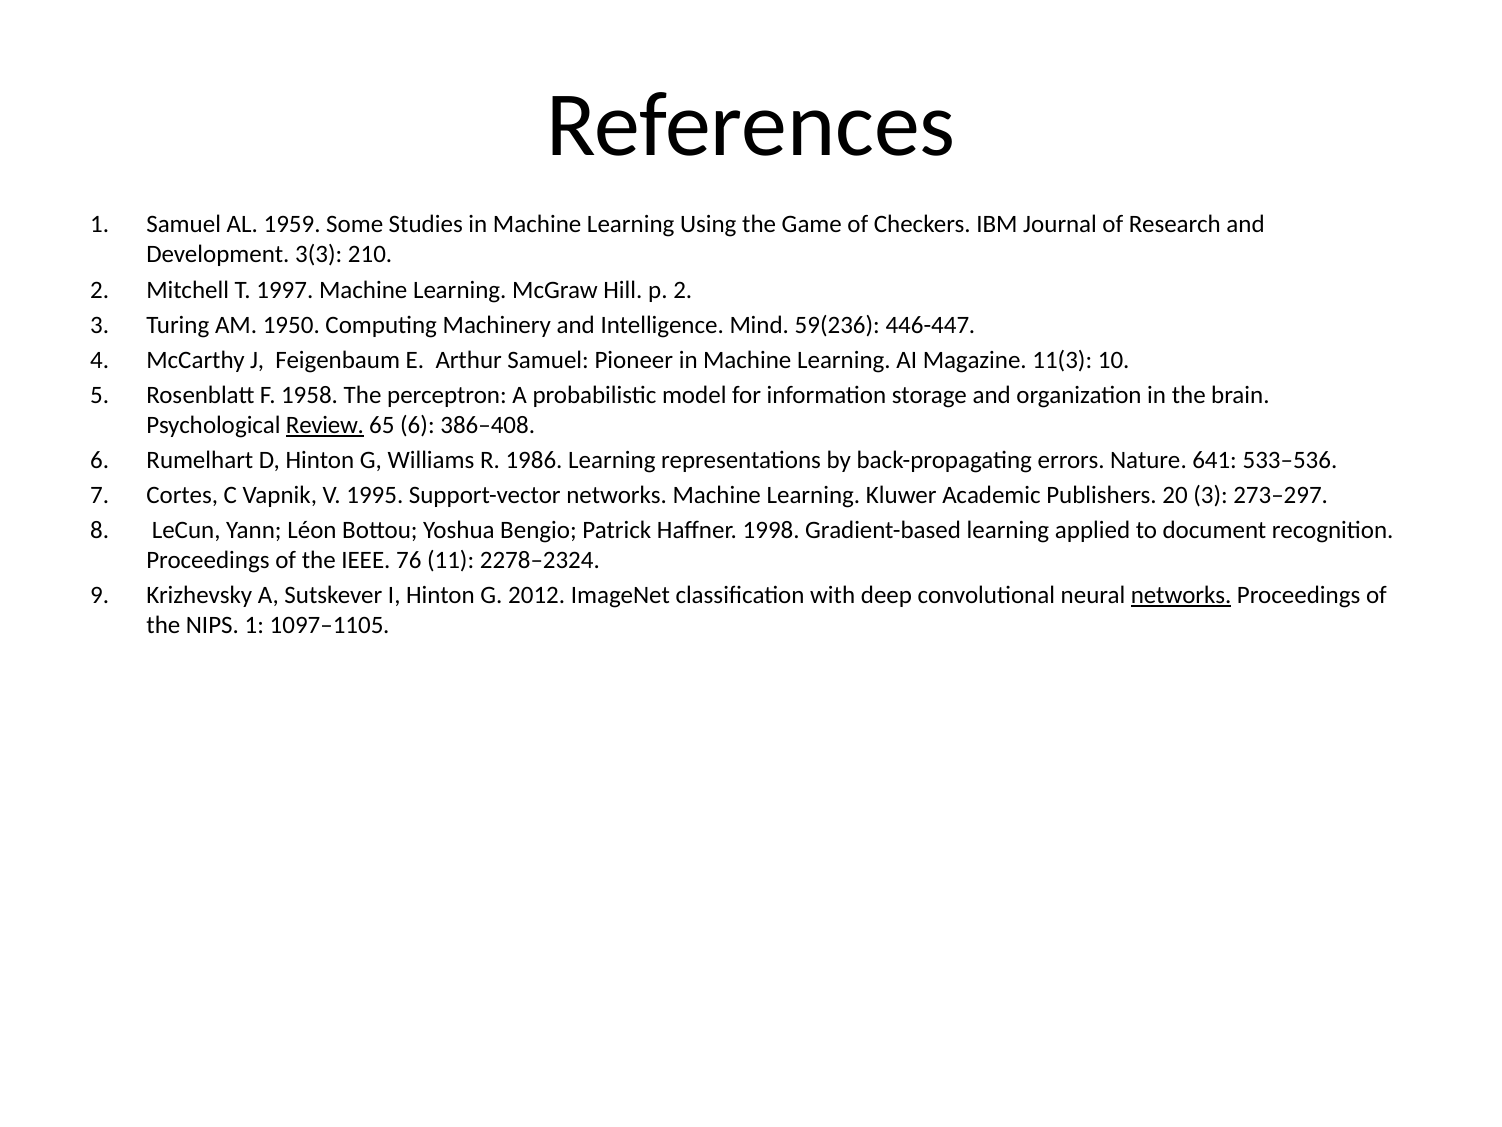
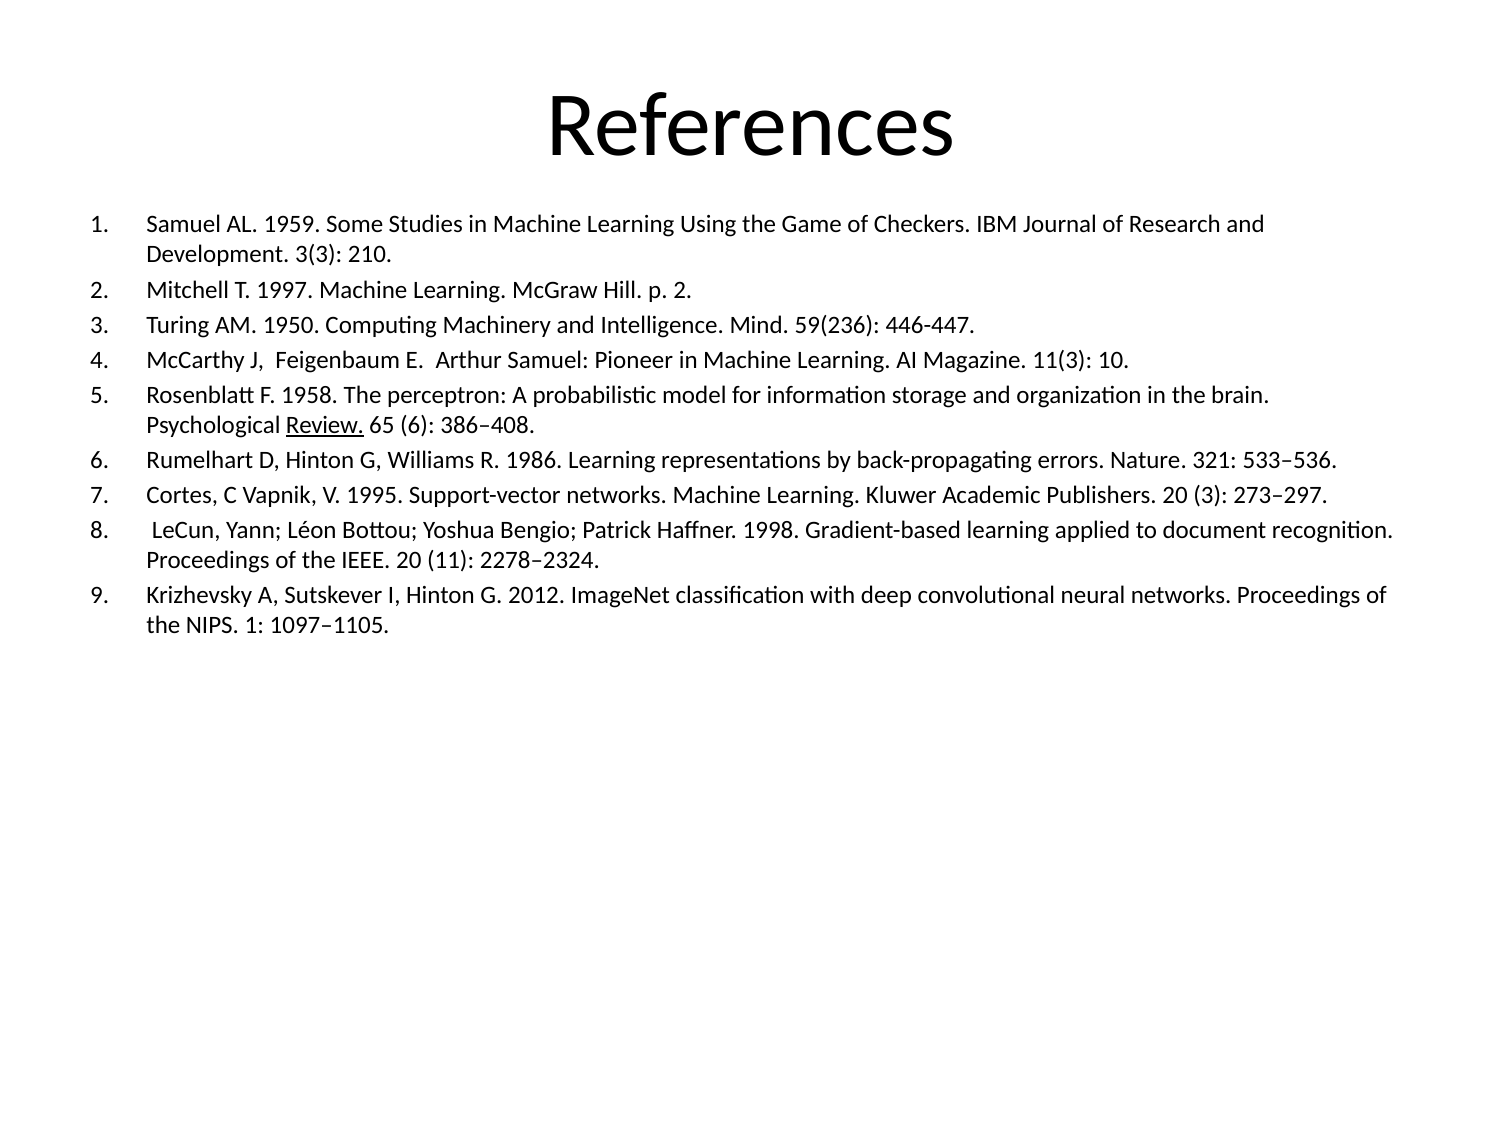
641: 641 -> 321
IEEE 76: 76 -> 20
networks at (1181, 595) underline: present -> none
